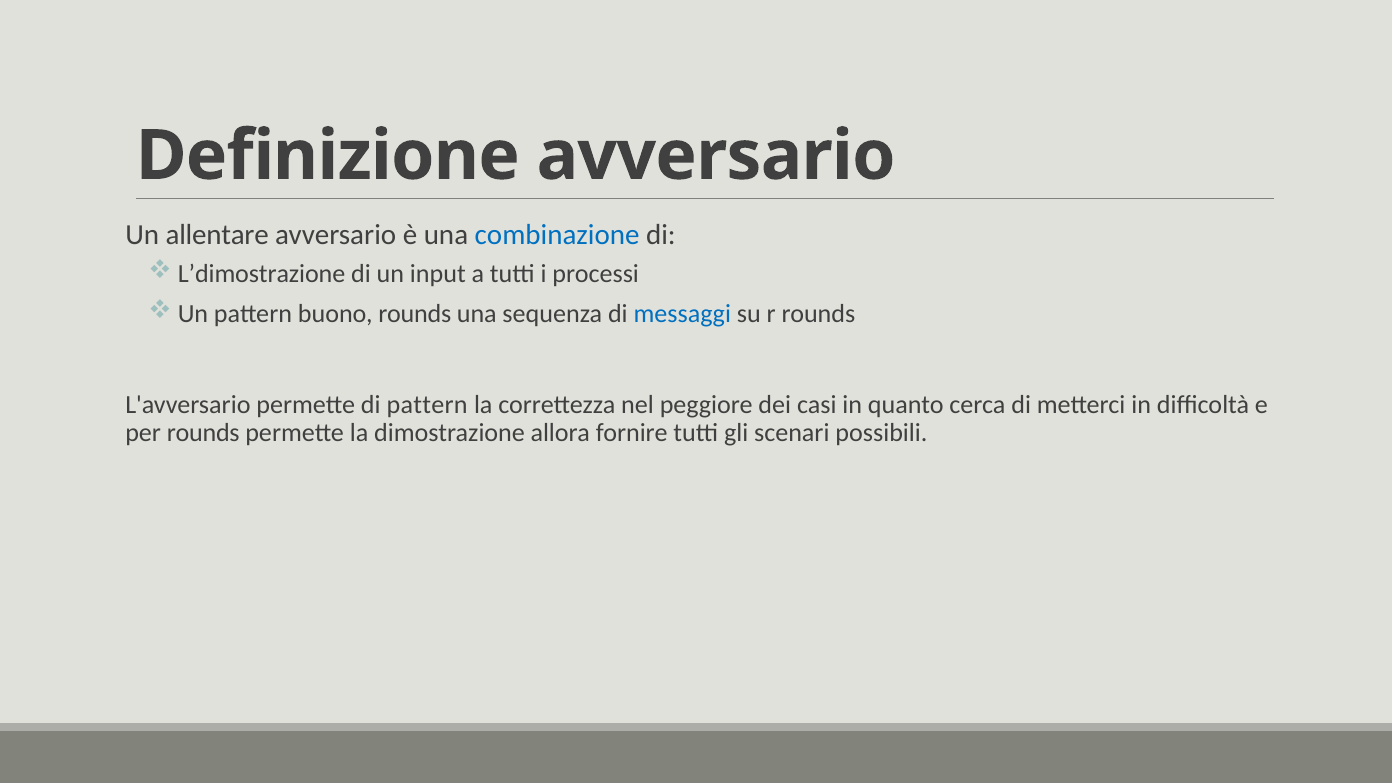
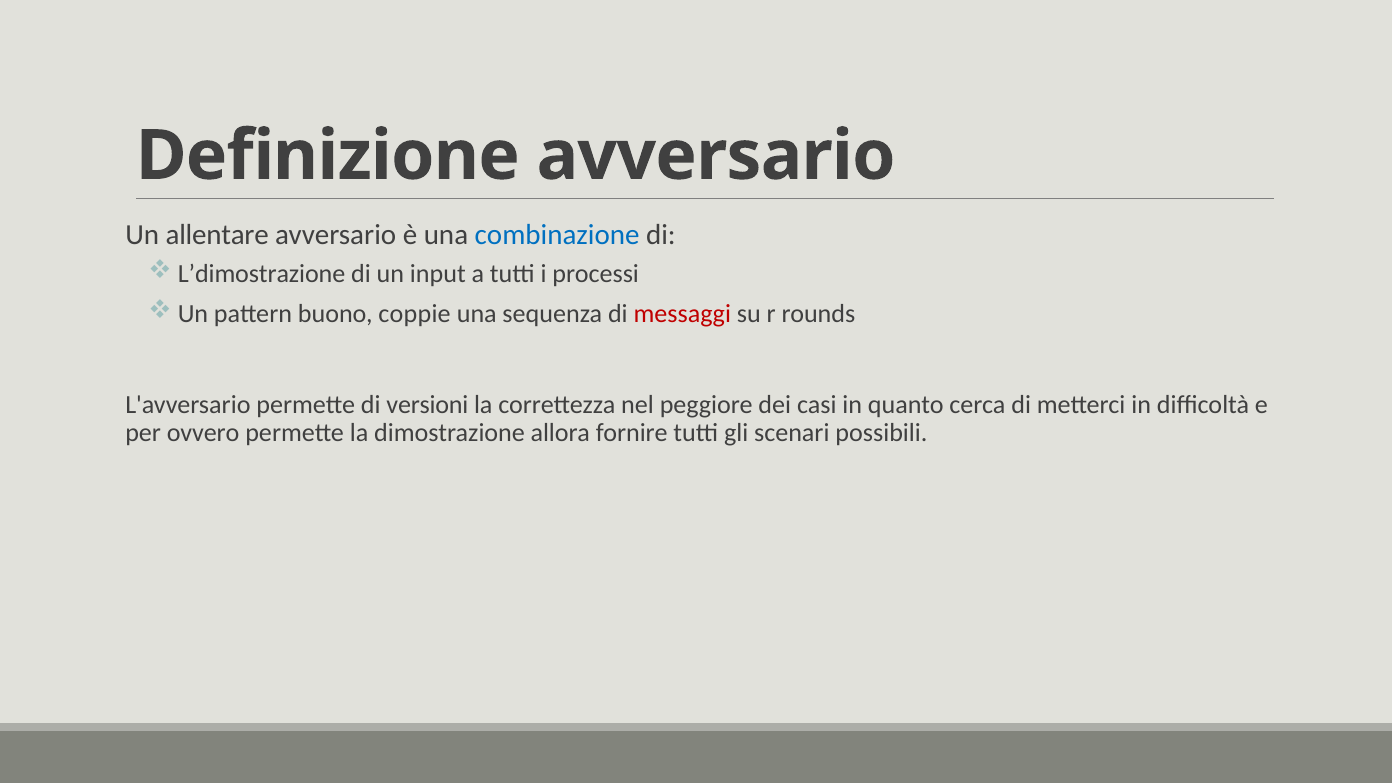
buono rounds: rounds -> coppie
messaggi colour: blue -> red
di pattern: pattern -> versioni
per rounds: rounds -> ovvero
